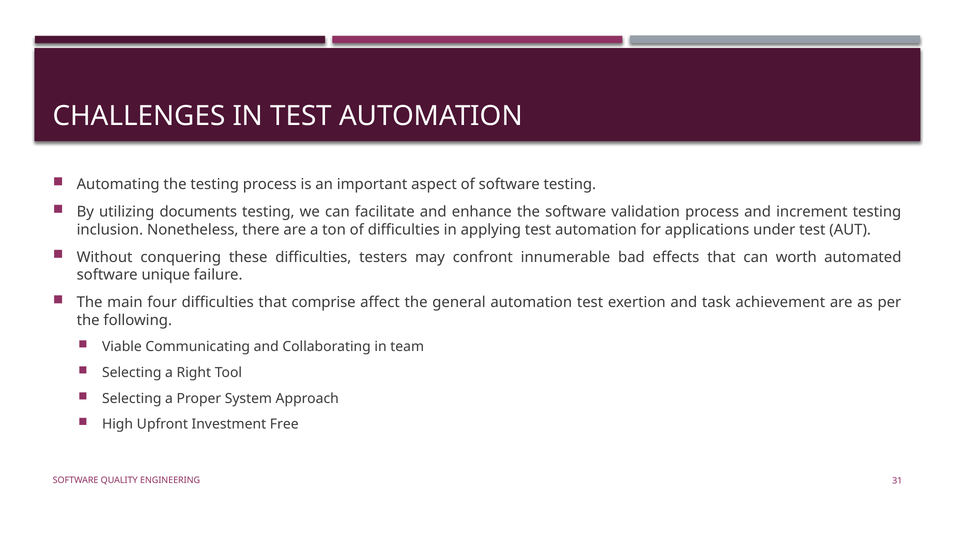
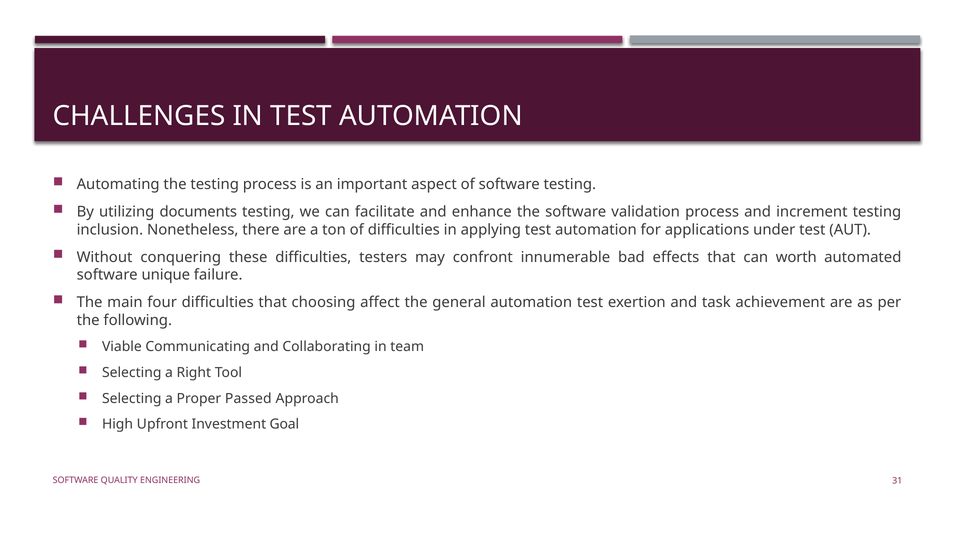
comprise: comprise -> choosing
System: System -> Passed
Free: Free -> Goal
